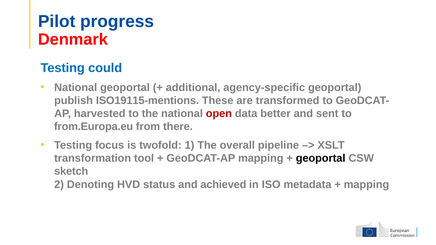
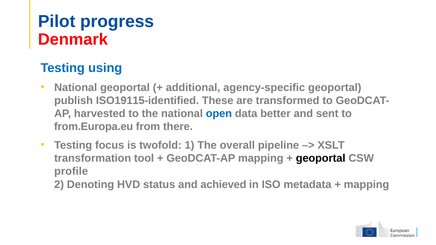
could: could -> using
ISO19115-mentions: ISO19115-mentions -> ISO19115-identified
open colour: red -> blue
sketch: sketch -> profile
